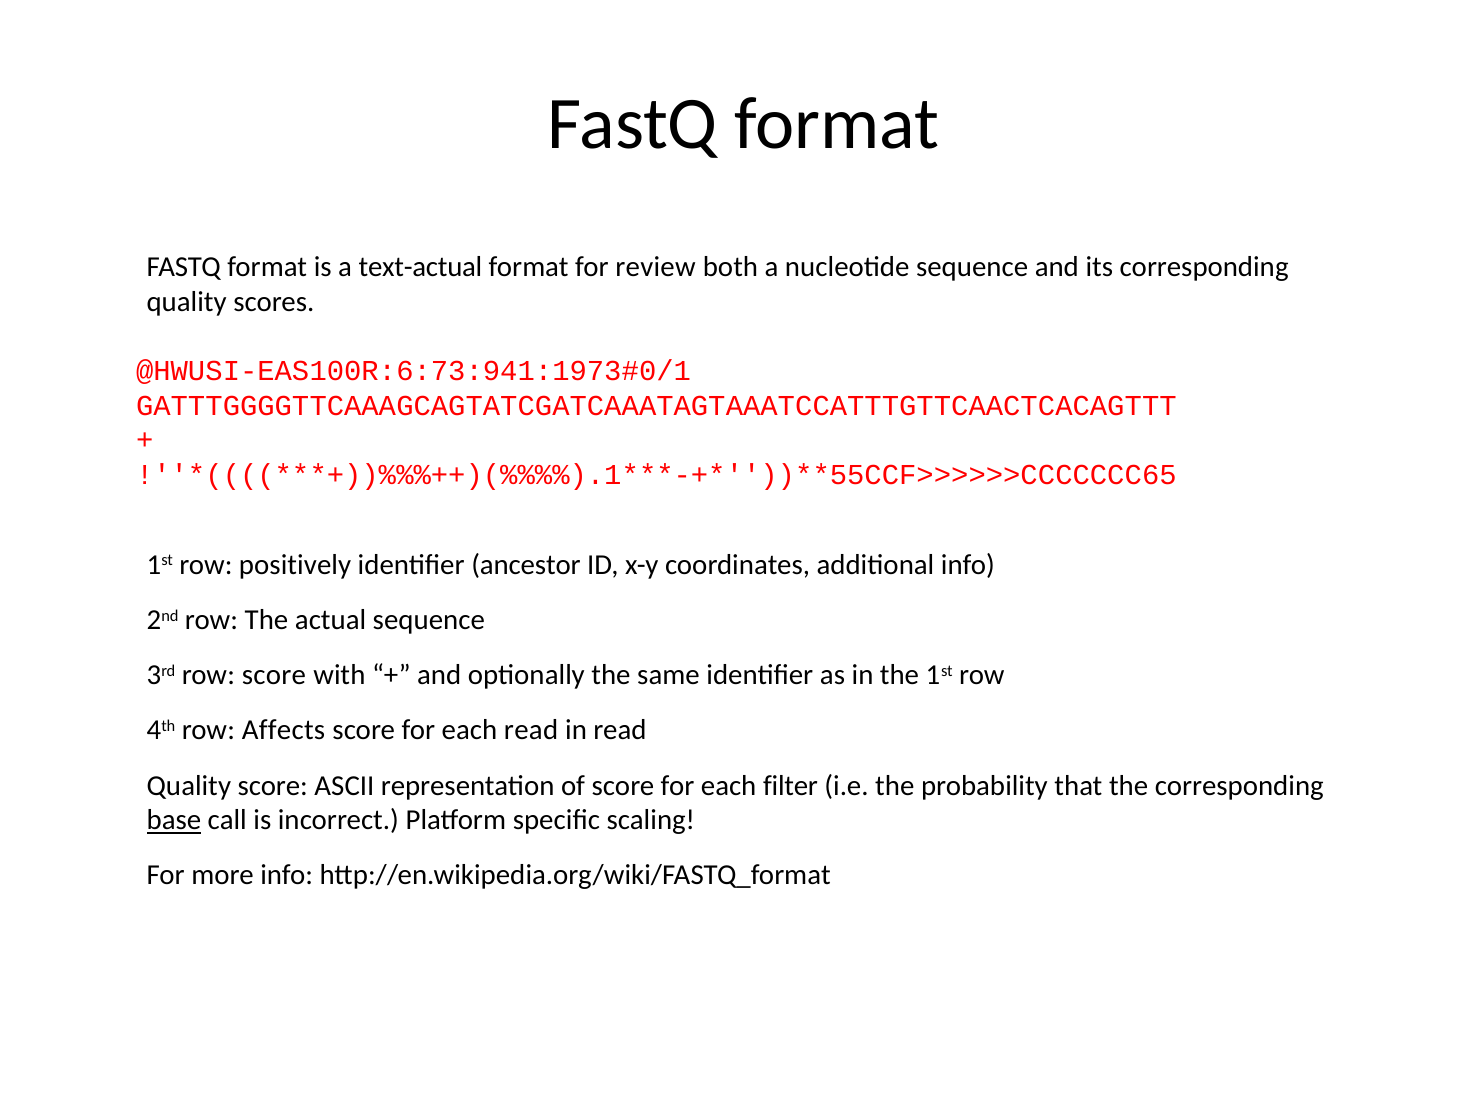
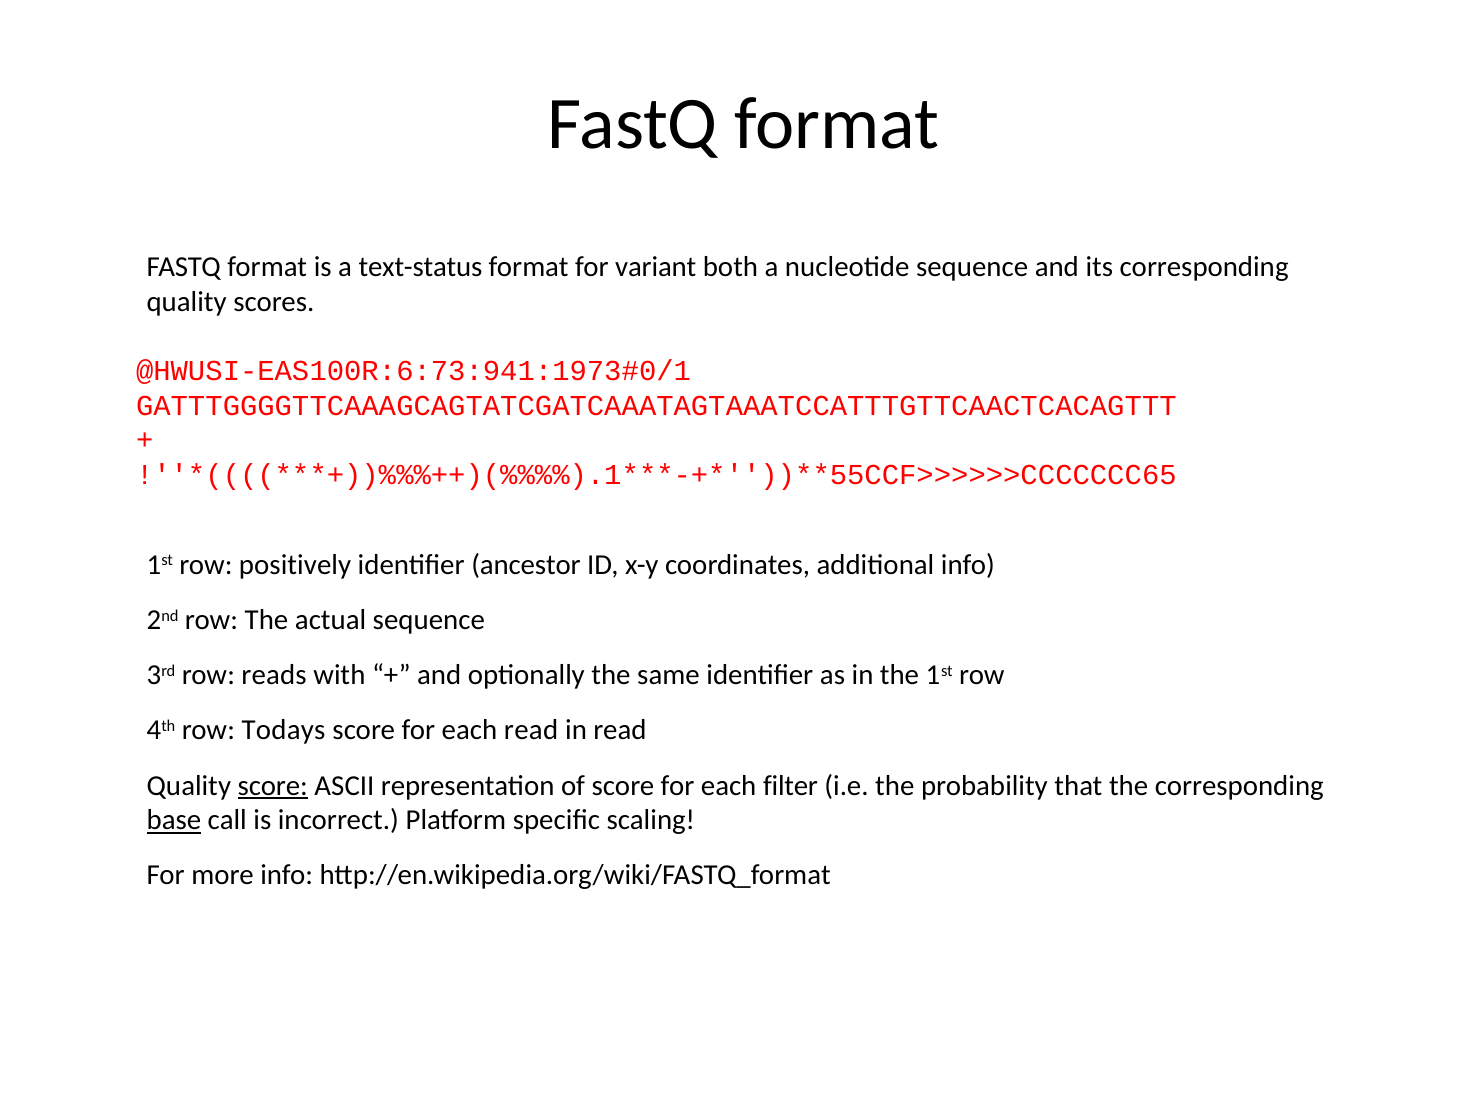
text-actual: text-actual -> text-status
review: review -> variant
row score: score -> reads
Affects: Affects -> Todays
score at (273, 786) underline: none -> present
